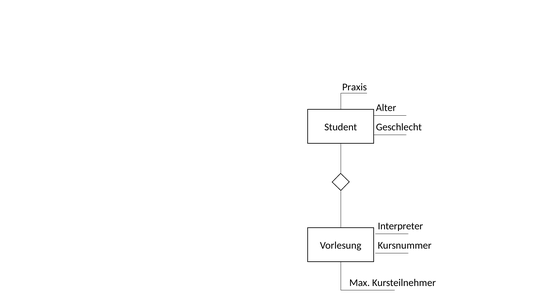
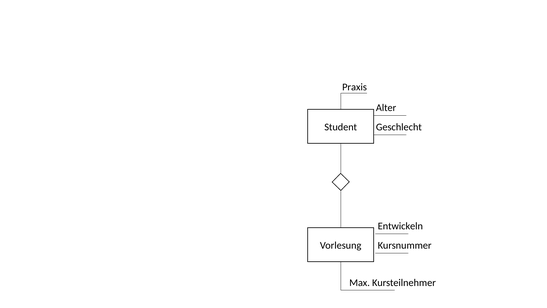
Interpreter: Interpreter -> Entwickeln
